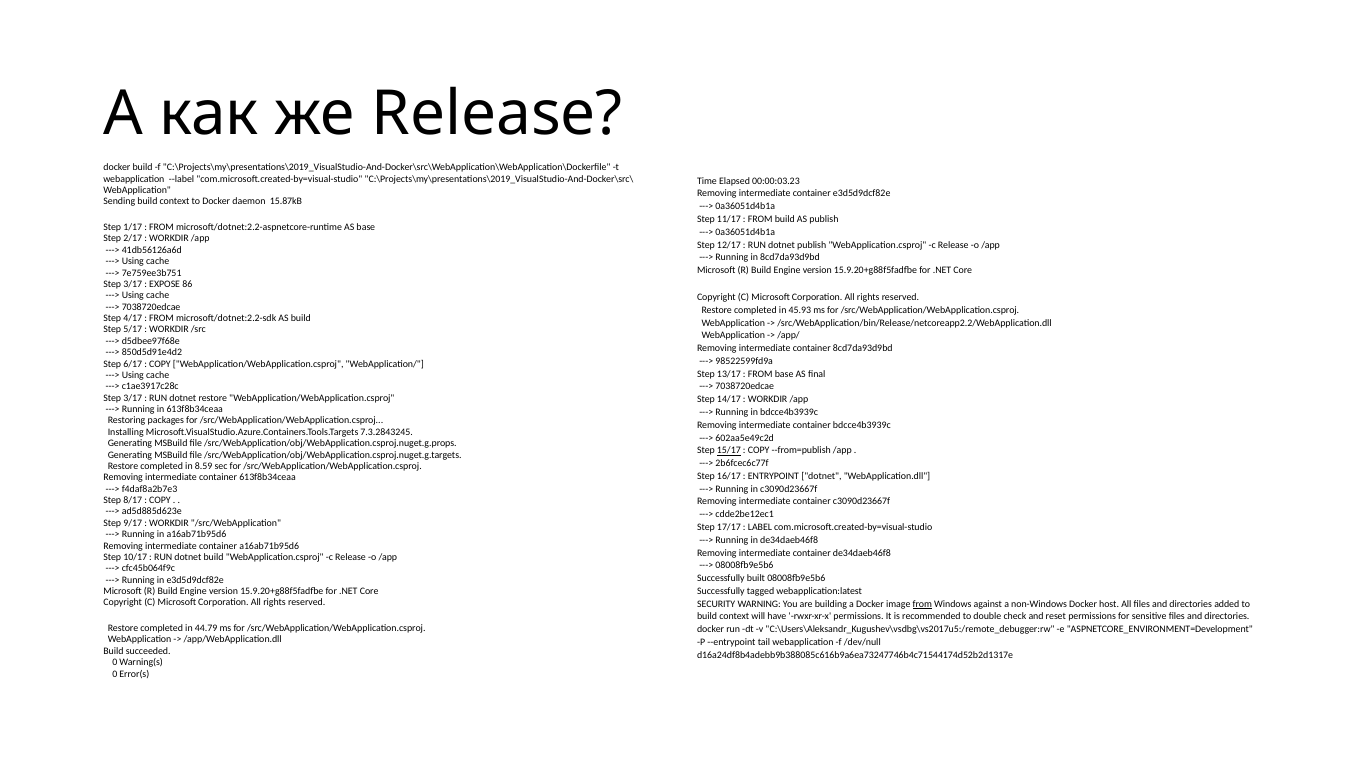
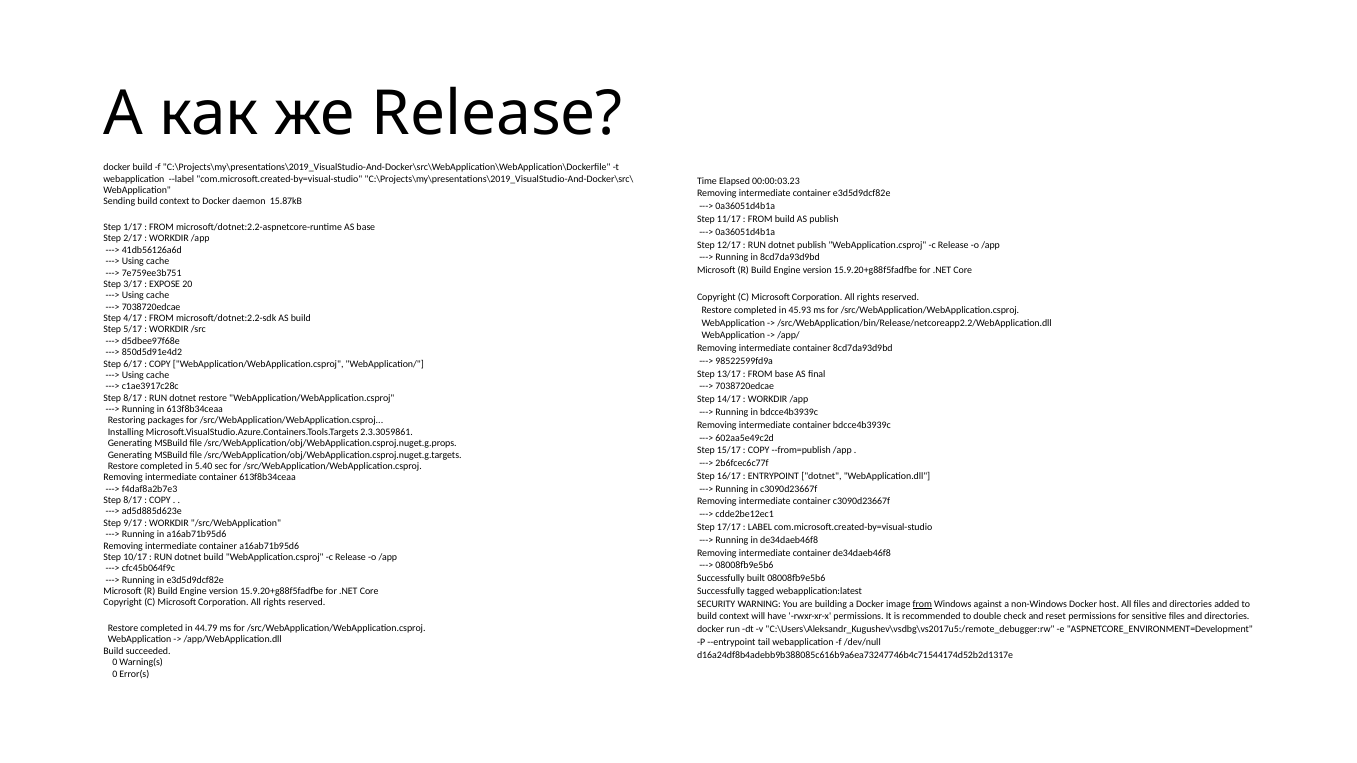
86: 86 -> 20
3/17 at (133, 398): 3/17 -> 8/17
7.3.2843245: 7.3.2843245 -> 2.3.3059861
15/17 underline: present -> none
8.59: 8.59 -> 5.40
